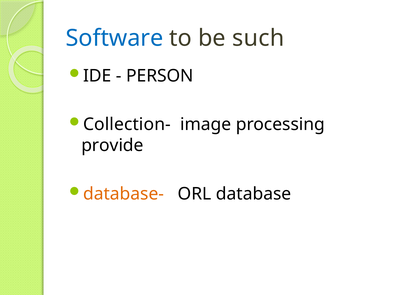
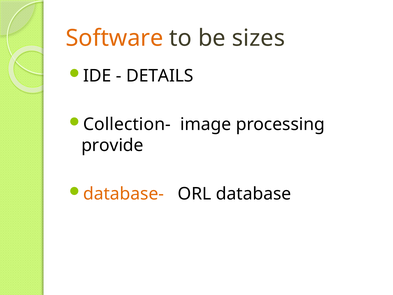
Software colour: blue -> orange
such: such -> sizes
PERSON: PERSON -> DETAILS
